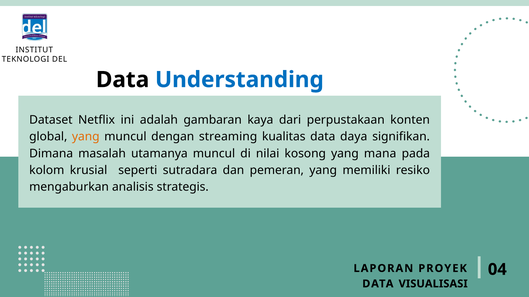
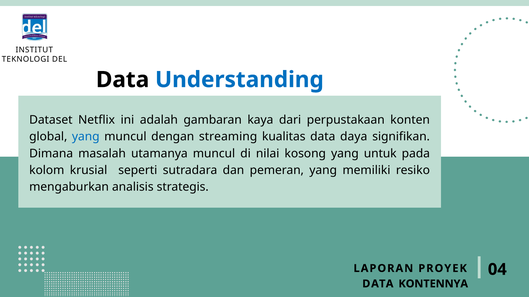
yang at (86, 137) colour: orange -> blue
mana: mana -> untuk
VISUALISASI: VISUALISASI -> KONTENNYA
